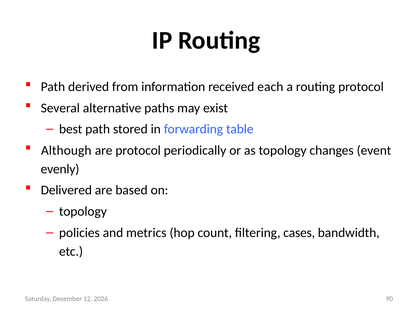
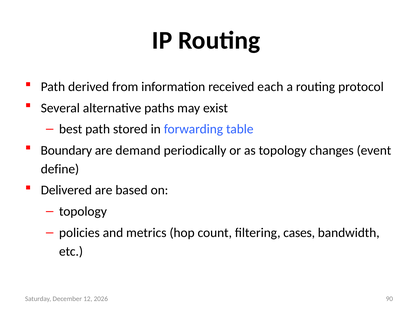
Although: Although -> Boundary
are protocol: protocol -> demand
evenly: evenly -> define
